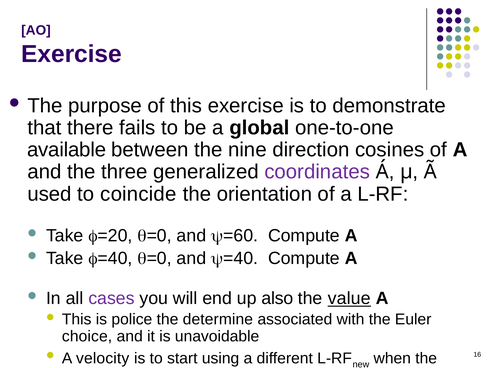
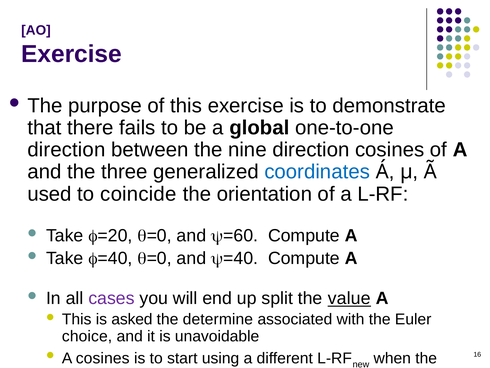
available at (67, 150): available -> direction
coordinates at (317, 172) colour: purple -> blue
also: also -> split
police: police -> asked
A velocity: velocity -> cosines
